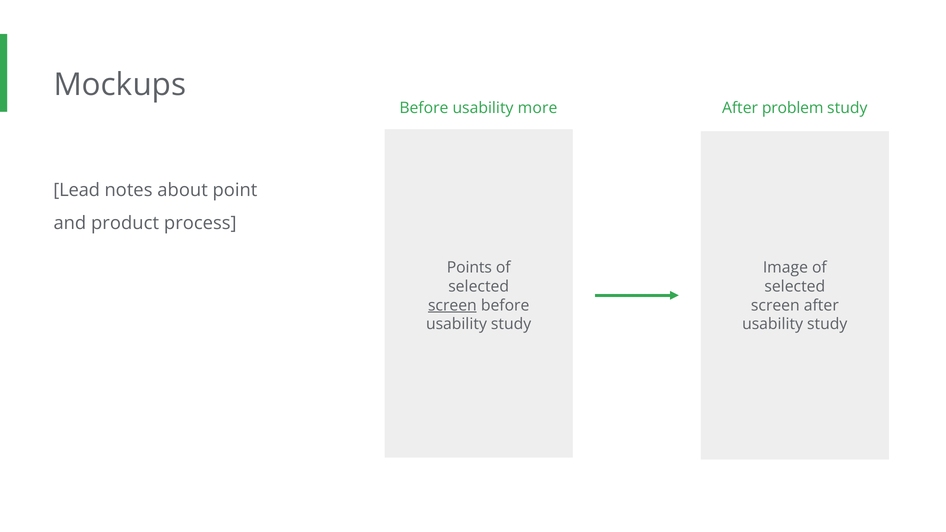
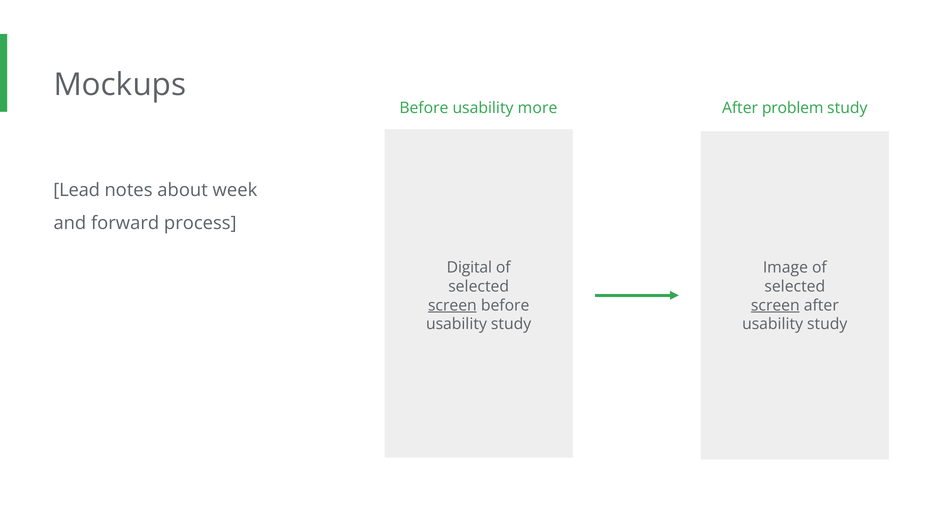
point: point -> week
product: product -> forward
Points: Points -> Digital
screen at (775, 305) underline: none -> present
